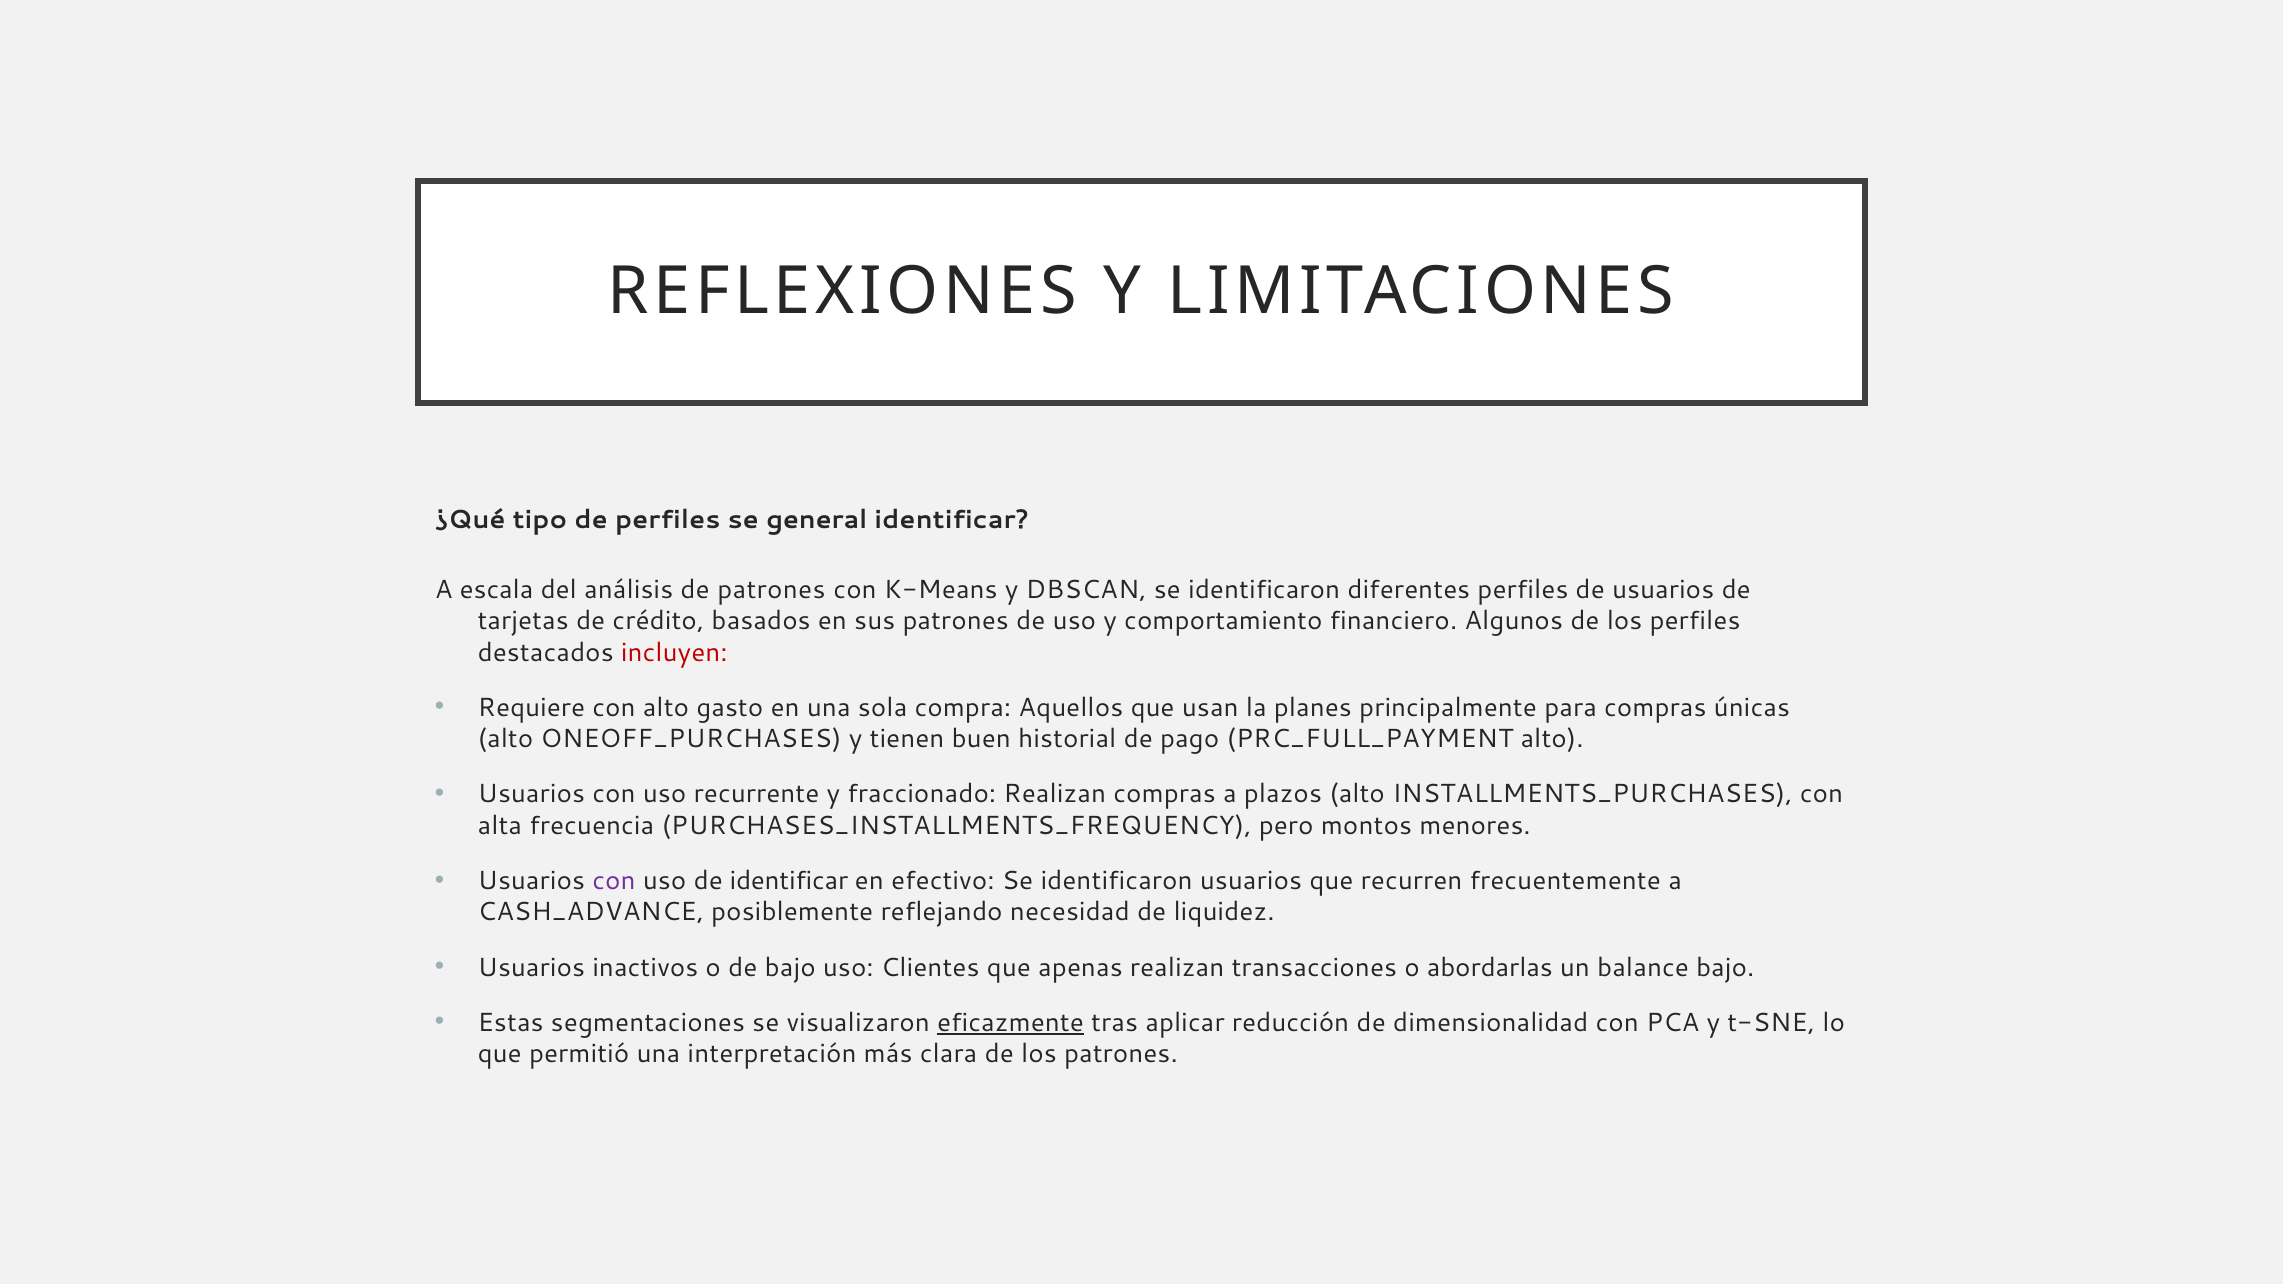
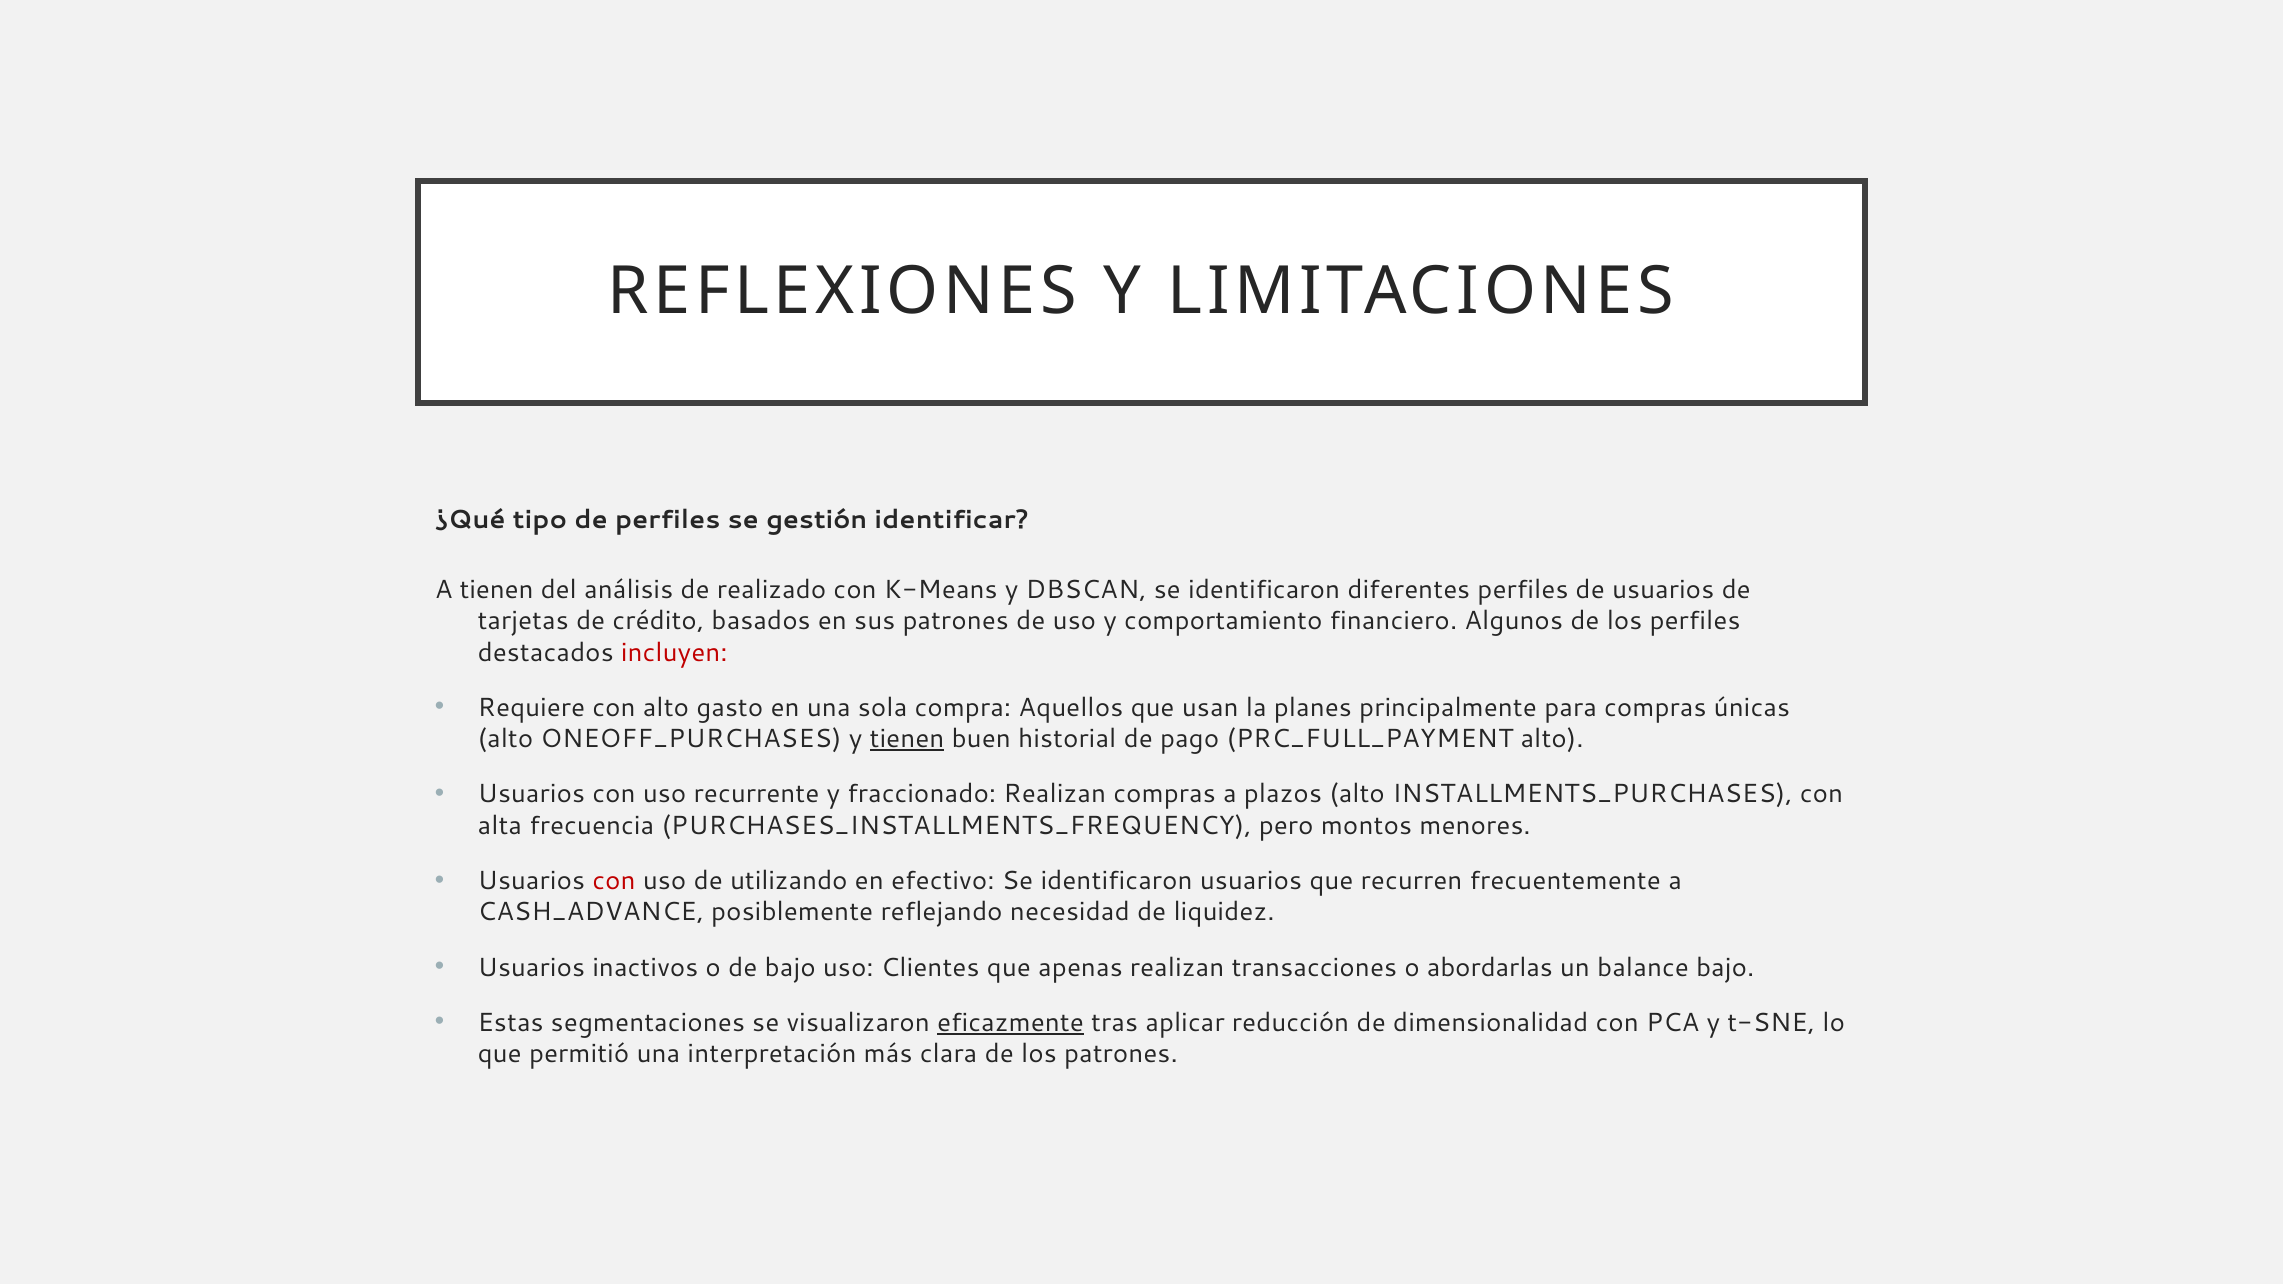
general: general -> gestión
A escala: escala -> tienen
de patrones: patrones -> realizado
tienen at (907, 739) underline: none -> present
con at (614, 881) colour: purple -> red
de identificar: identificar -> utilizando
